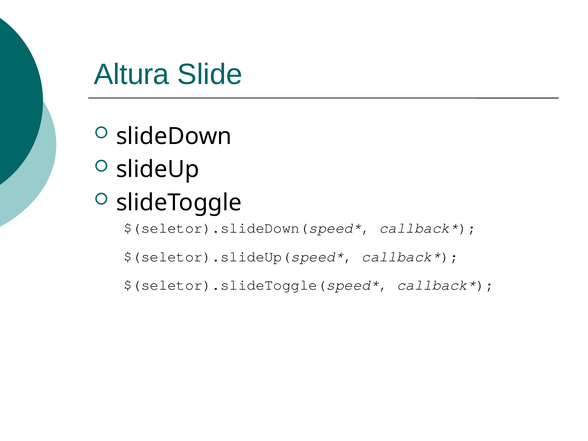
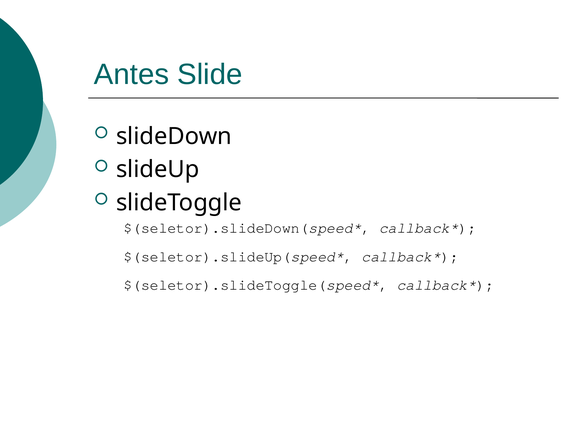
Altura: Altura -> Antes
